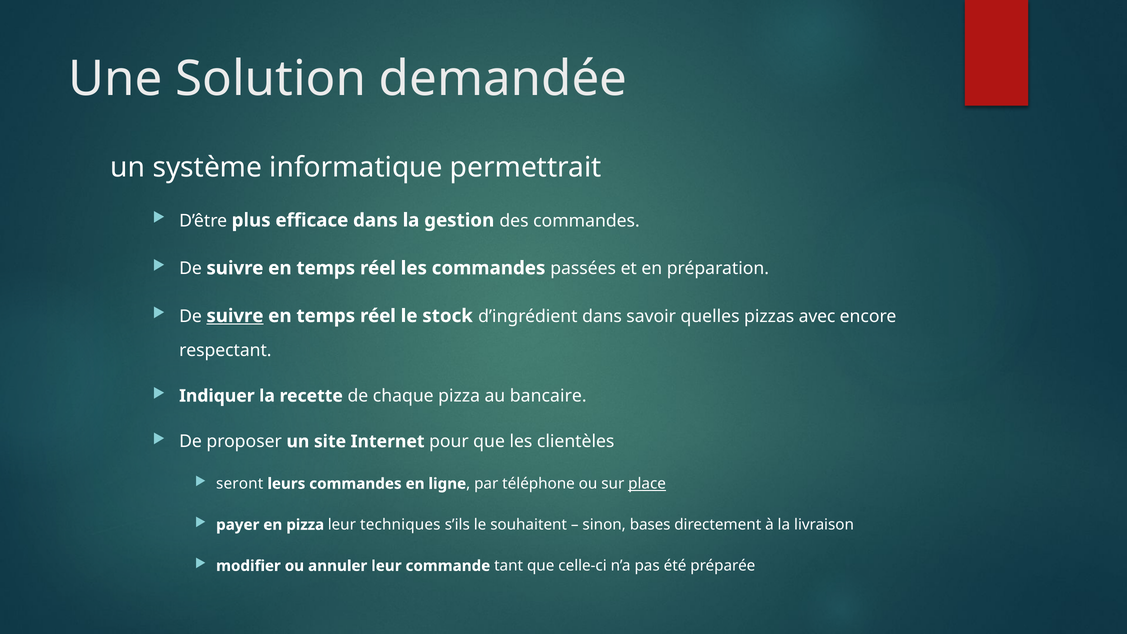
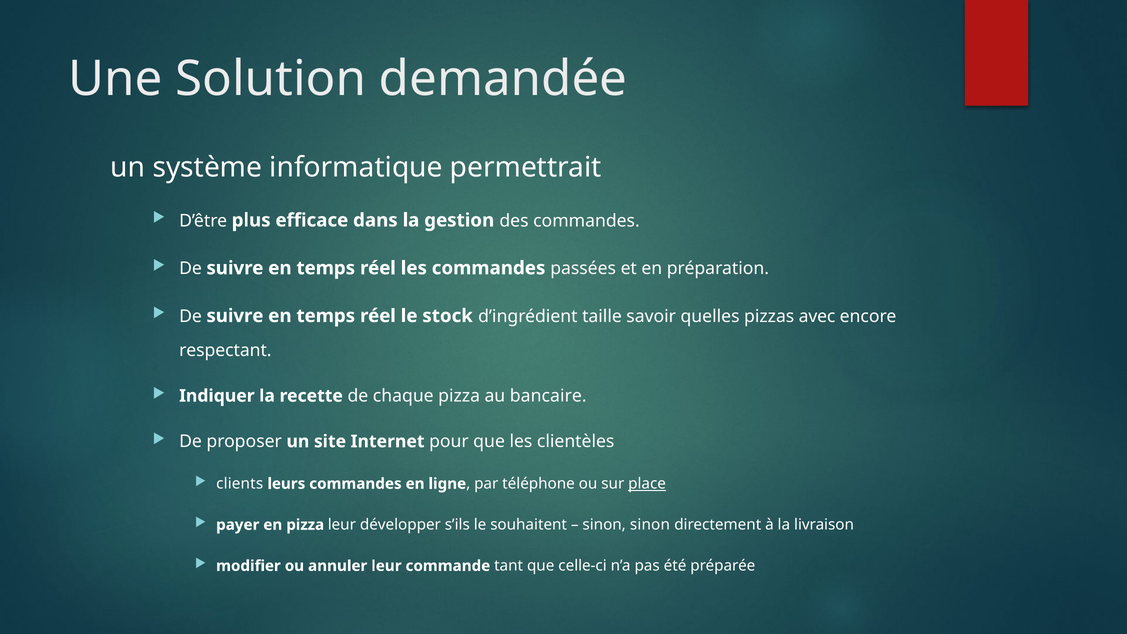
suivre at (235, 316) underline: present -> none
d’ingrédient dans: dans -> taille
seront: seront -> clients
techniques: techniques -> développer
sinon bases: bases -> sinon
